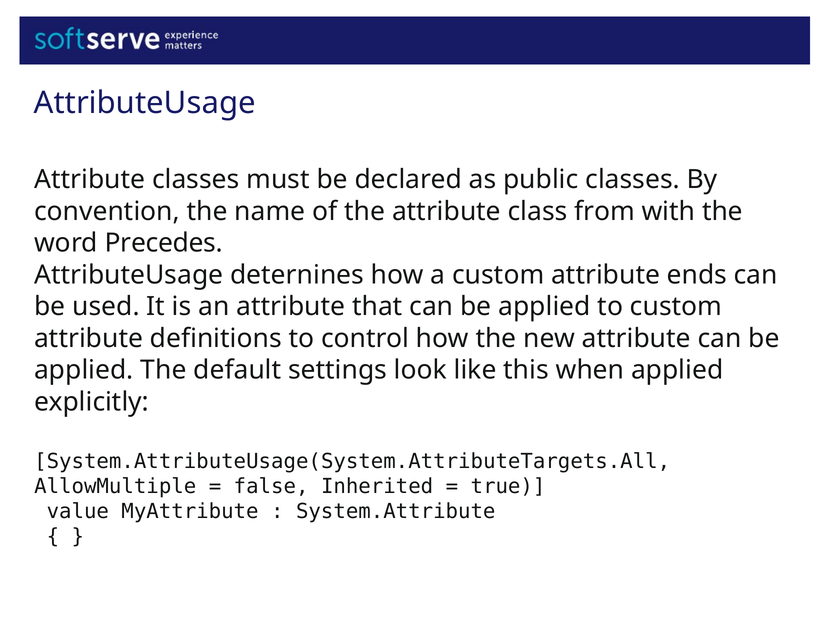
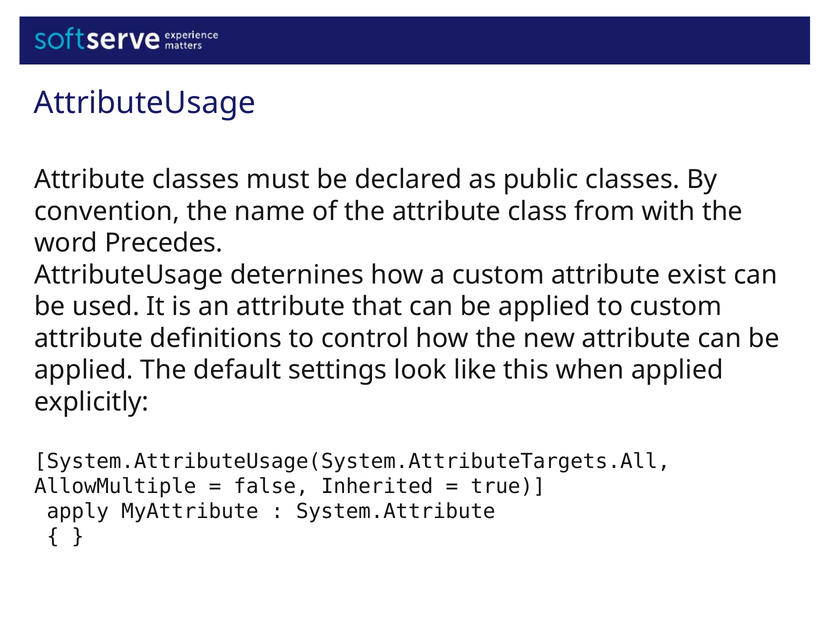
ends: ends -> exist
value: value -> apply
